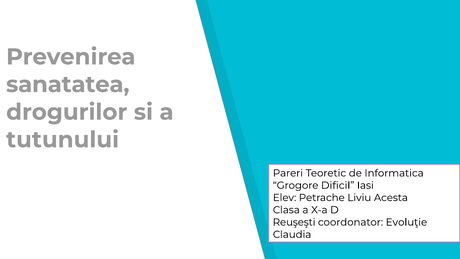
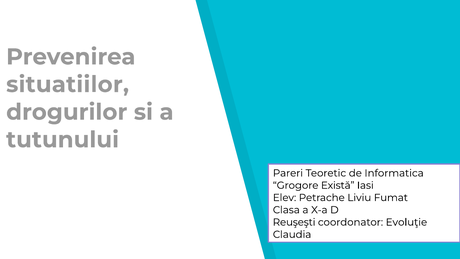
sanatatea: sanatatea -> situatiilor
Dificil: Dificil -> Există
Acesta: Acesta -> Fumat
